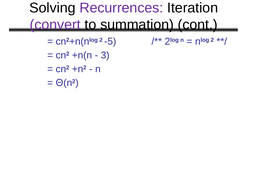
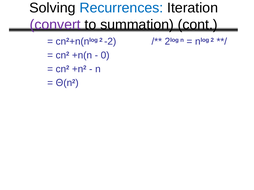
Recurrences colour: purple -> blue
-5: -5 -> -2
3: 3 -> 0
